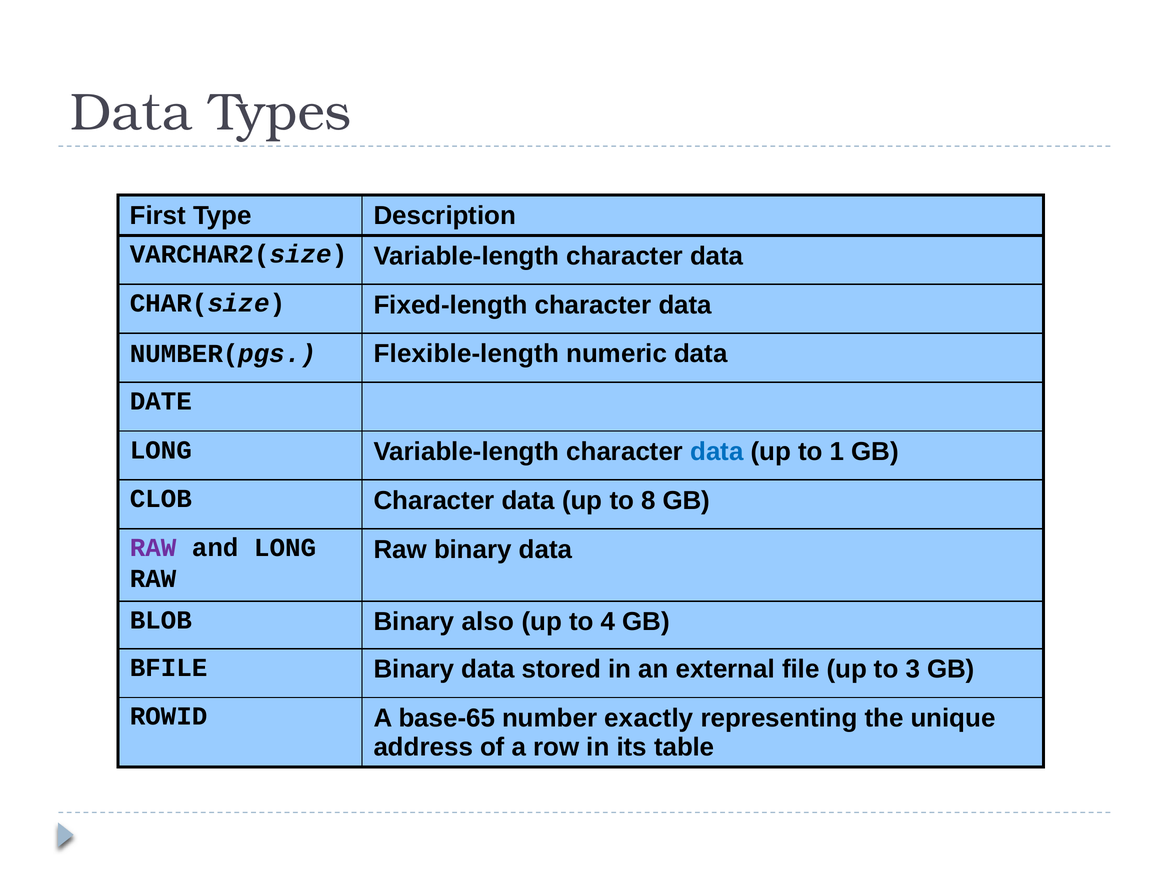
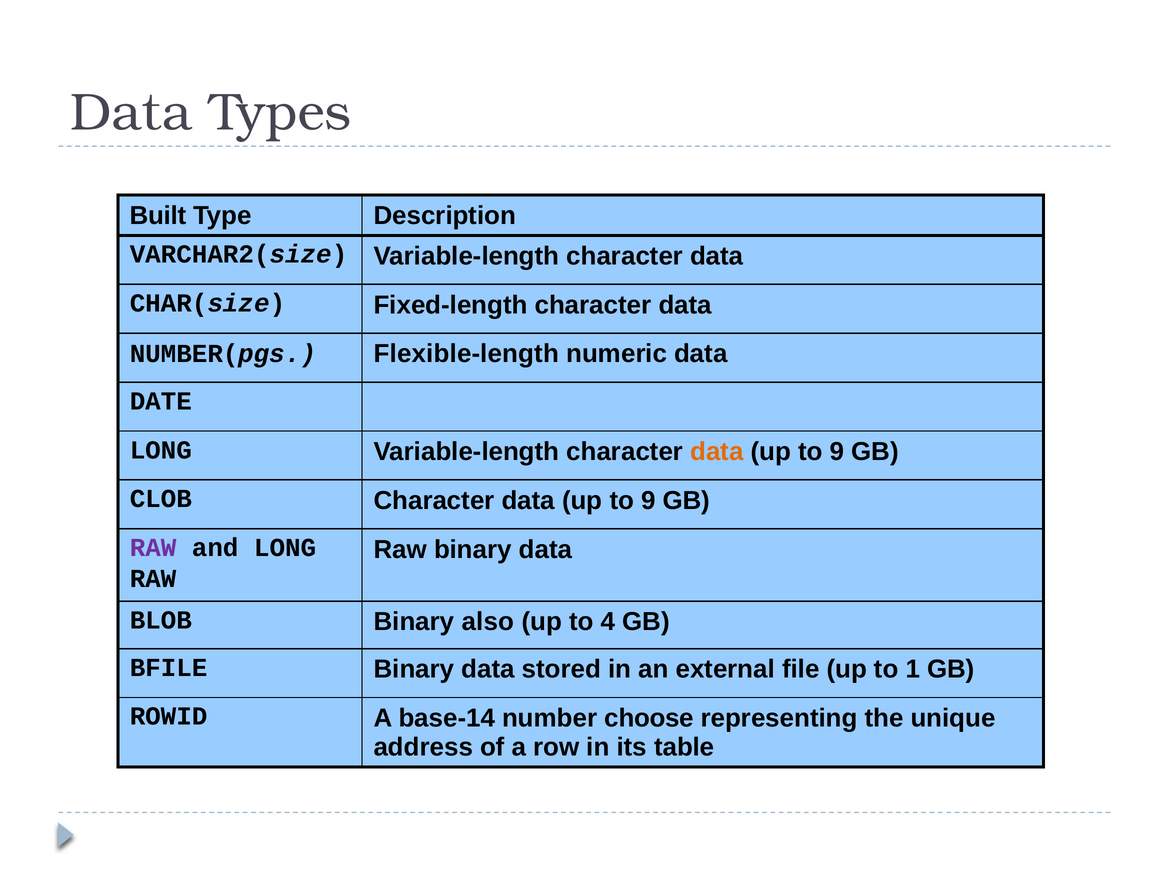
First: First -> Built
data at (717, 452) colour: blue -> orange
1 at (837, 452): 1 -> 9
8 at (648, 500): 8 -> 9
3: 3 -> 1
base-65: base-65 -> base-14
exactly: exactly -> choose
